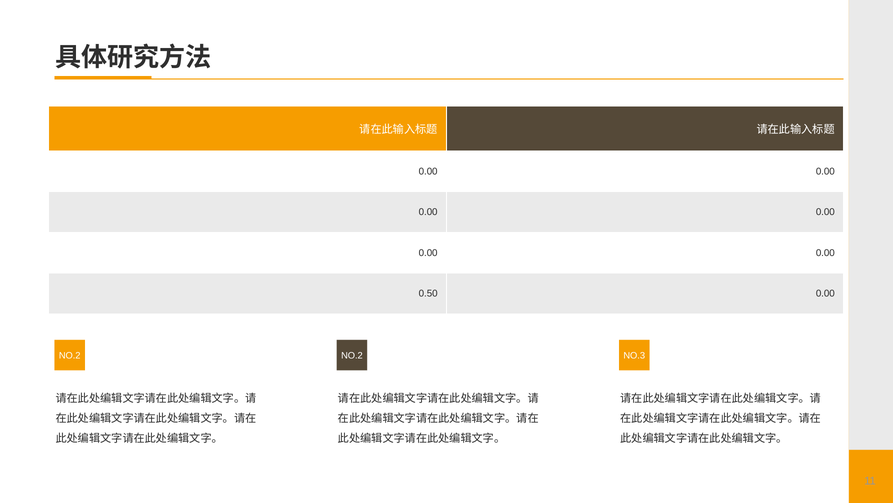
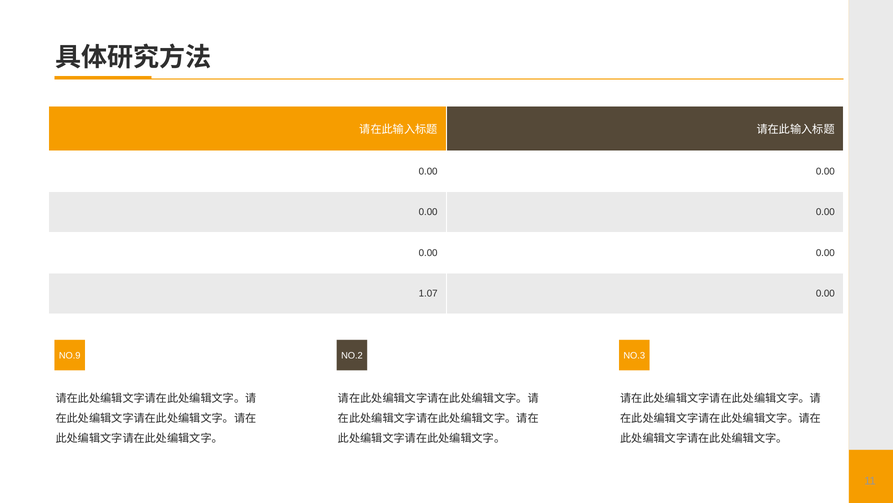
0.50: 0.50 -> 1.07
NO.2 at (70, 355): NO.2 -> NO.9
